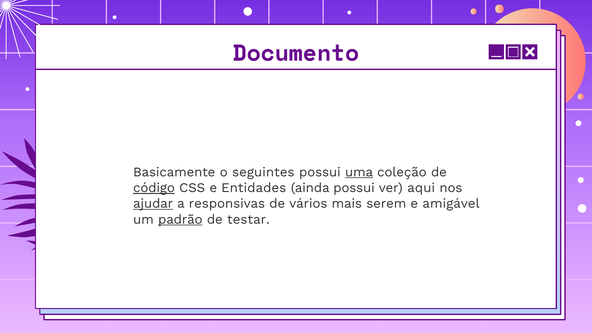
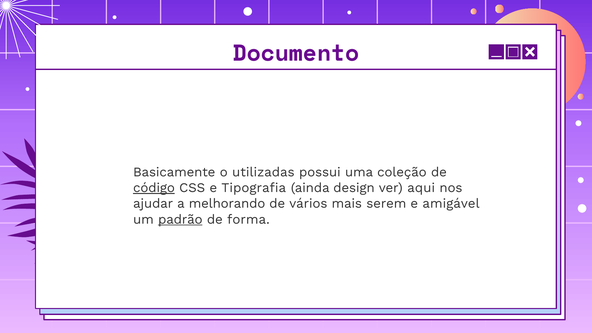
seguintes: seguintes -> utilizadas
uma underline: present -> none
Entidades: Entidades -> Tipografia
ainda possui: possui -> design
ajudar underline: present -> none
responsivas: responsivas -> melhorando
testar: testar -> forma
